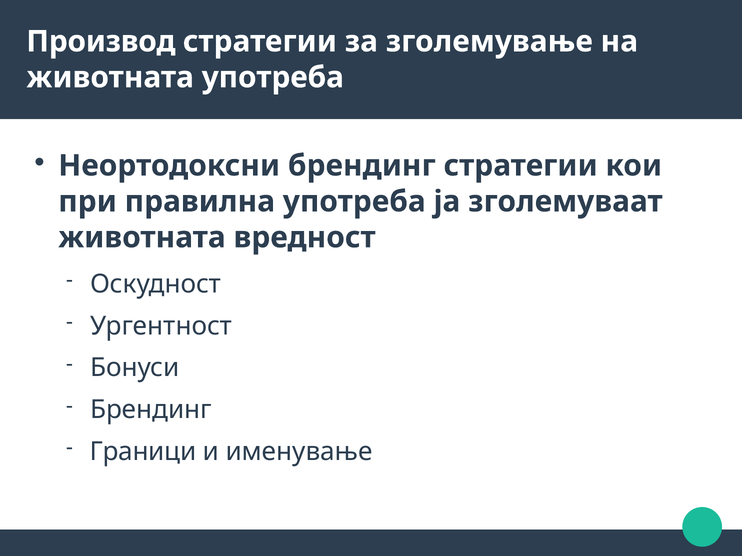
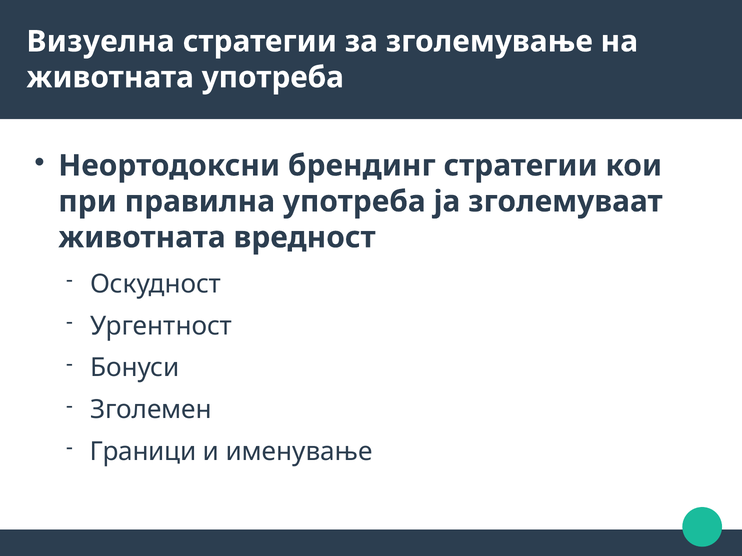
Производ: Производ -> Визуелна
Брендинг at (151, 410): Брендинг -> Зголемен
